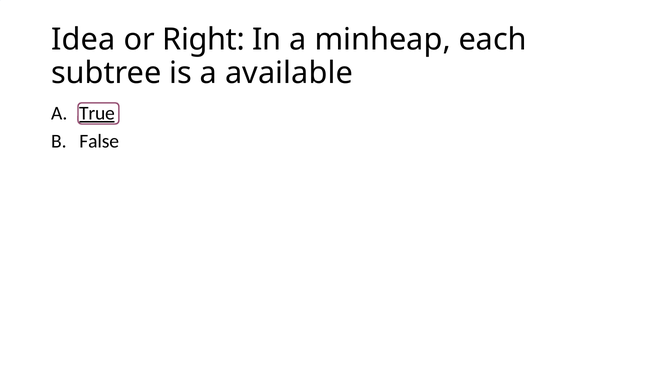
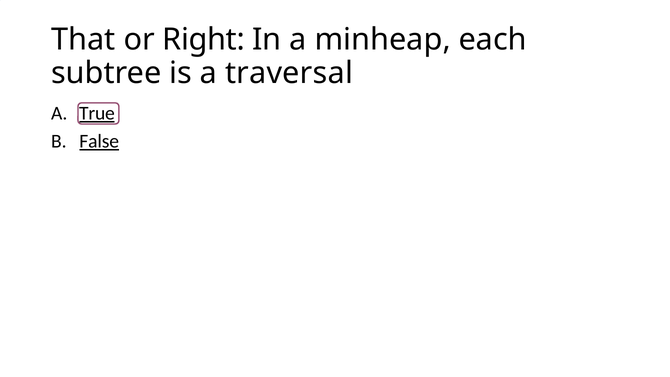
Idea: Idea -> That
available: available -> traversal
False underline: none -> present
